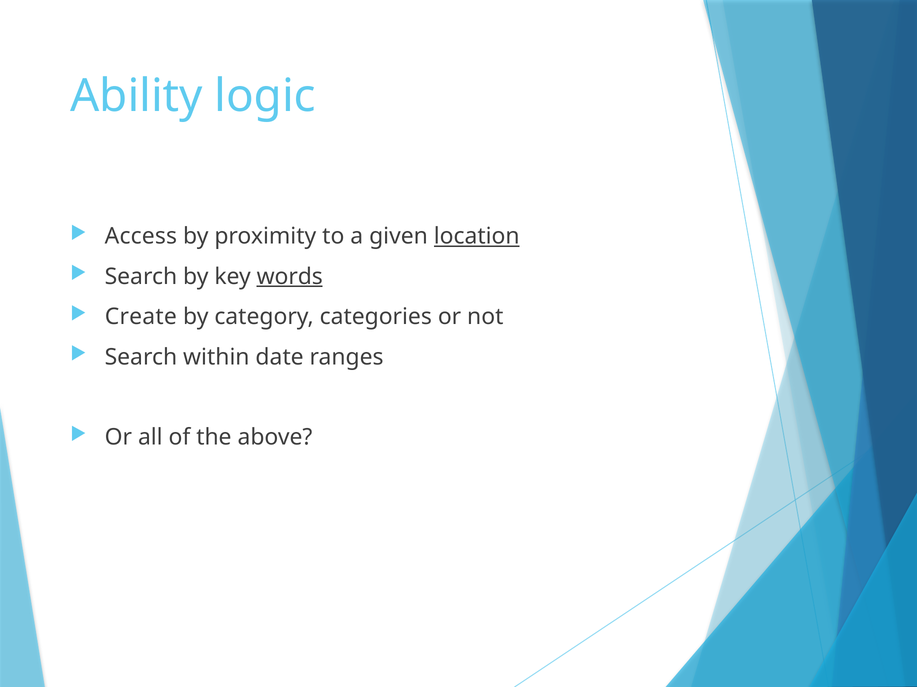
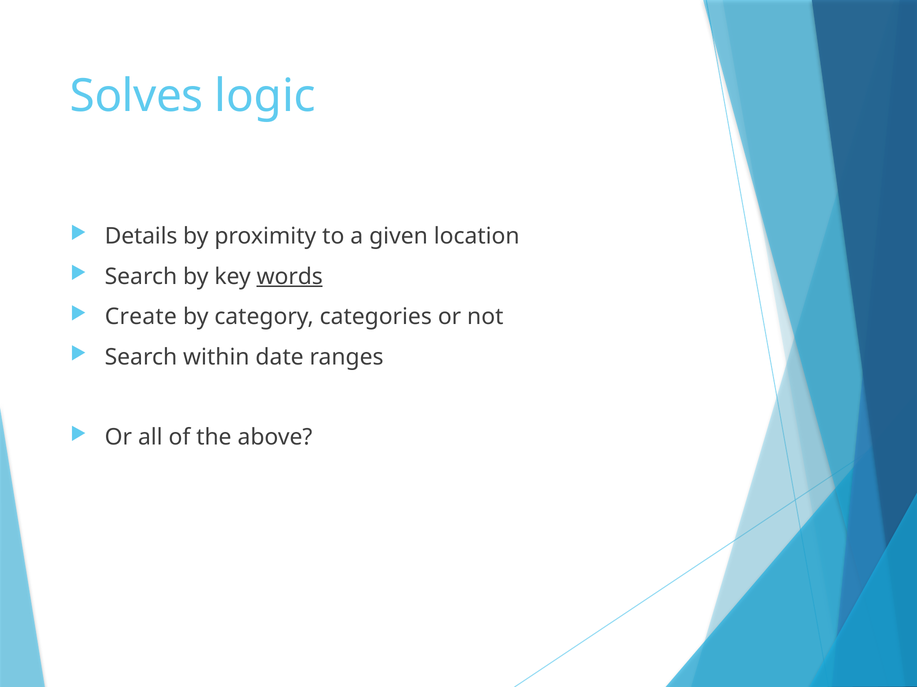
Ability: Ability -> Solves
Access: Access -> Details
location underline: present -> none
